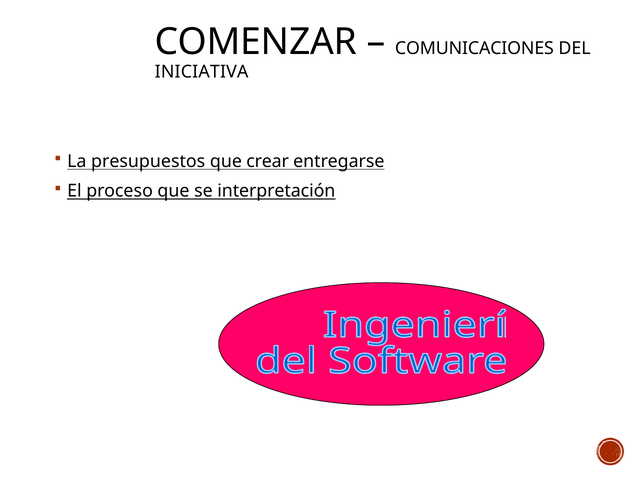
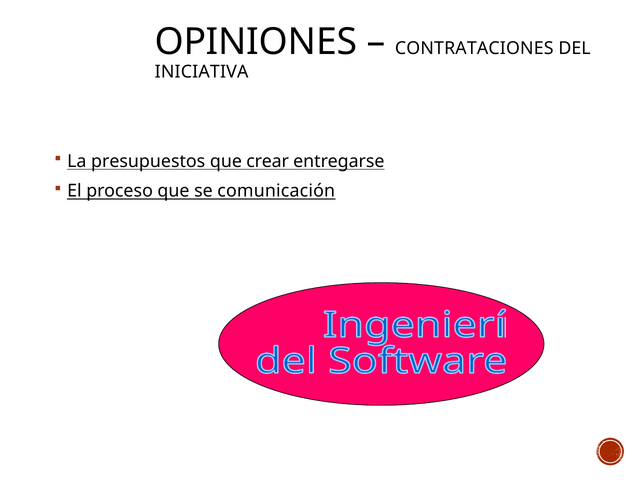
COMENZAR: COMENZAR -> OPINIONES
COMUNICACIONES: COMUNICACIONES -> CONTRATACIONES
interpretación: interpretación -> comunicación
